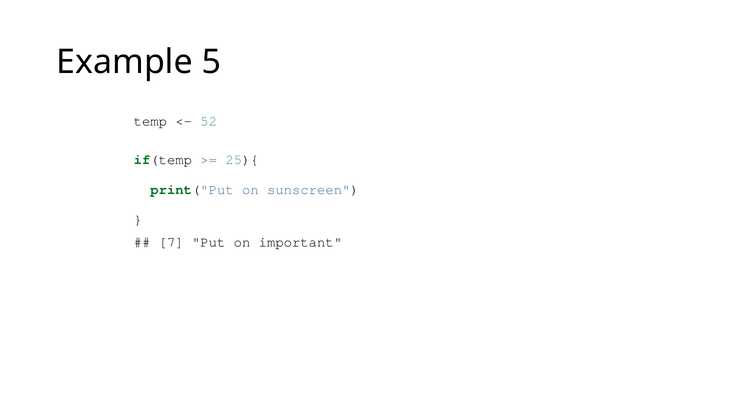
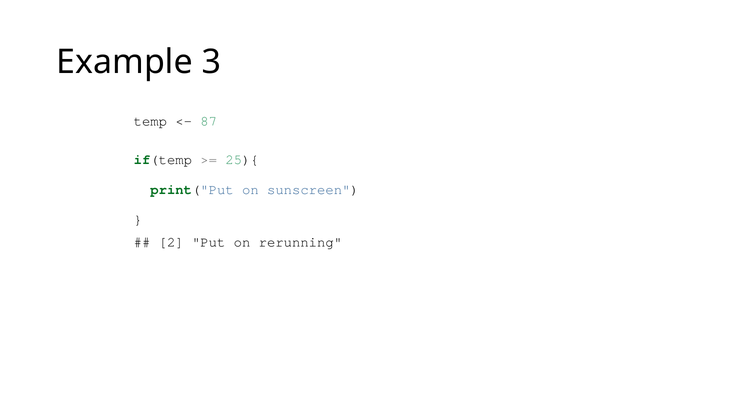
5: 5 -> 3
52: 52 -> 87
7: 7 -> 2
important: important -> rerunning
